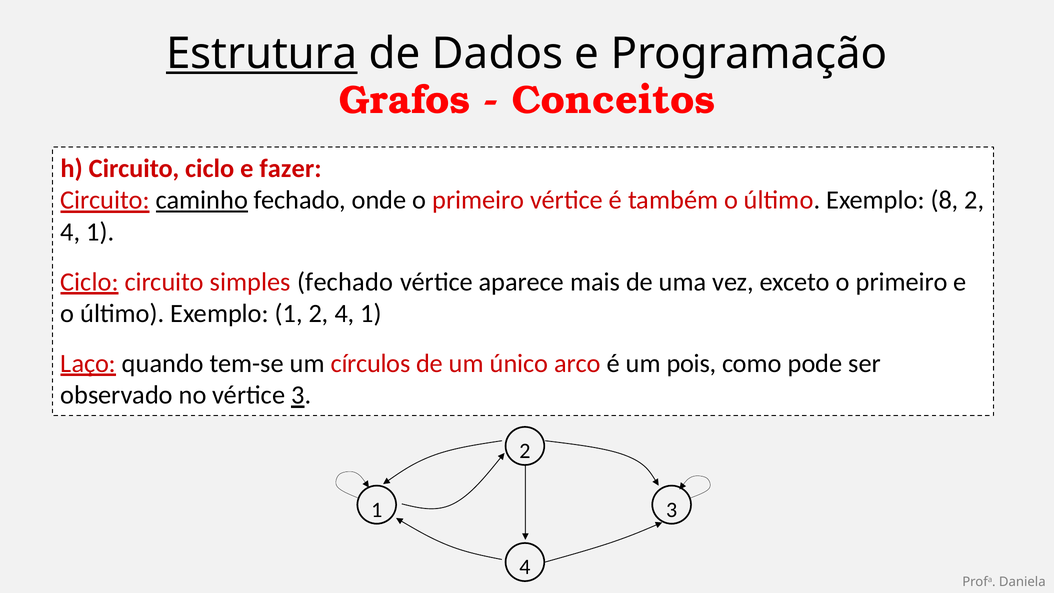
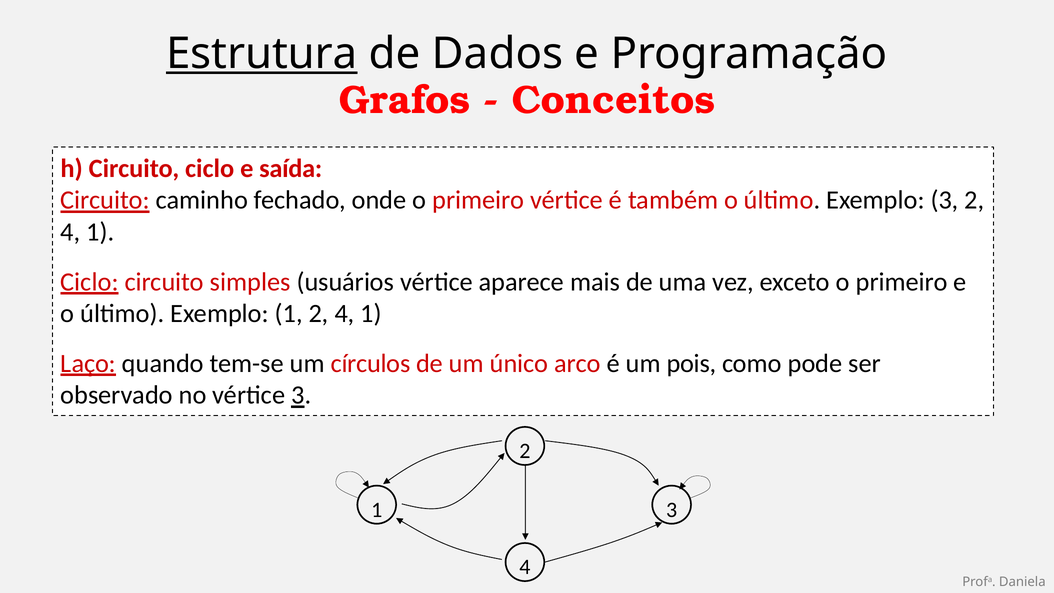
fazer: fazer -> saída
caminho underline: present -> none
Exemplo 8: 8 -> 3
simples fechado: fechado -> usuários
